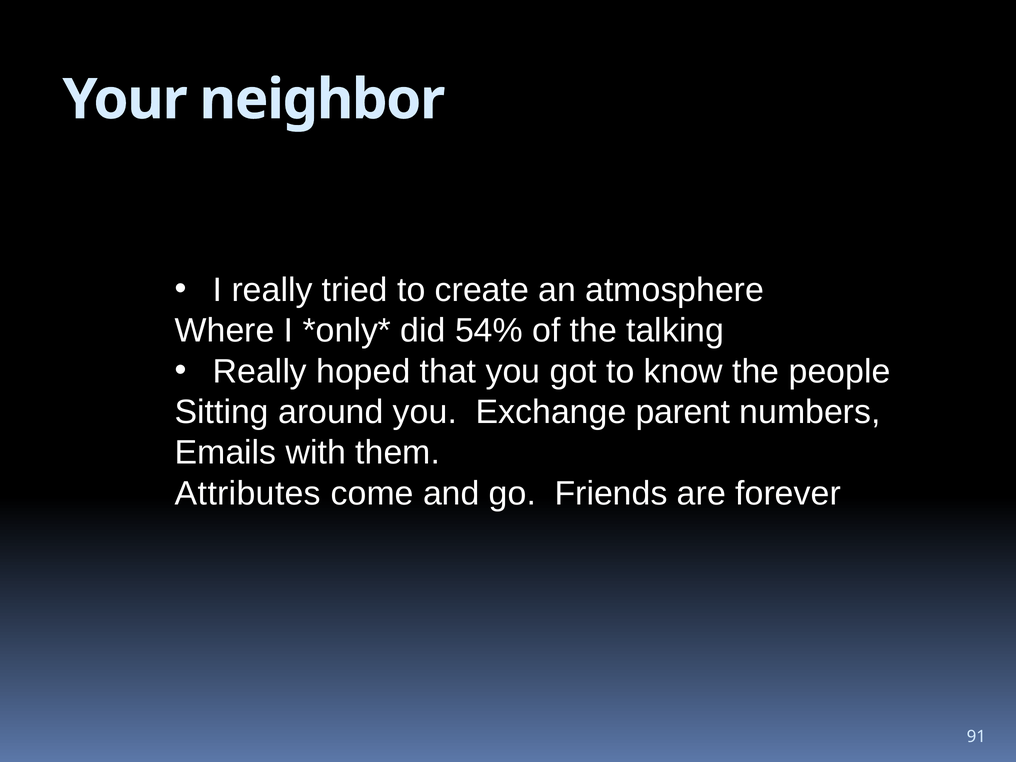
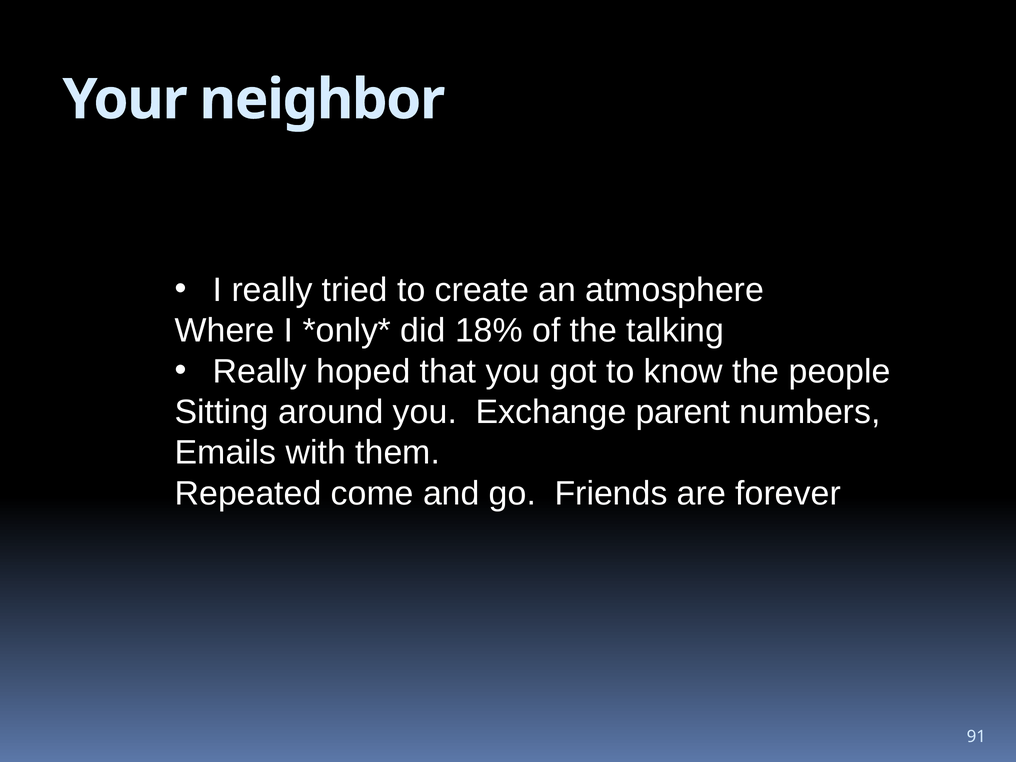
54%: 54% -> 18%
Attributes: Attributes -> Repeated
